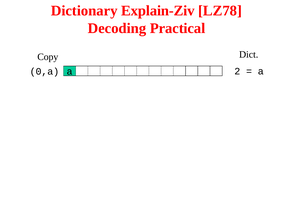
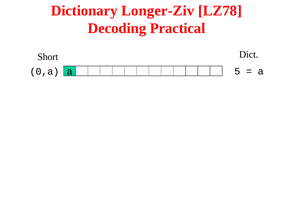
Explain-Ziv: Explain-Ziv -> Longer-Ziv
Copy: Copy -> Short
2: 2 -> 5
